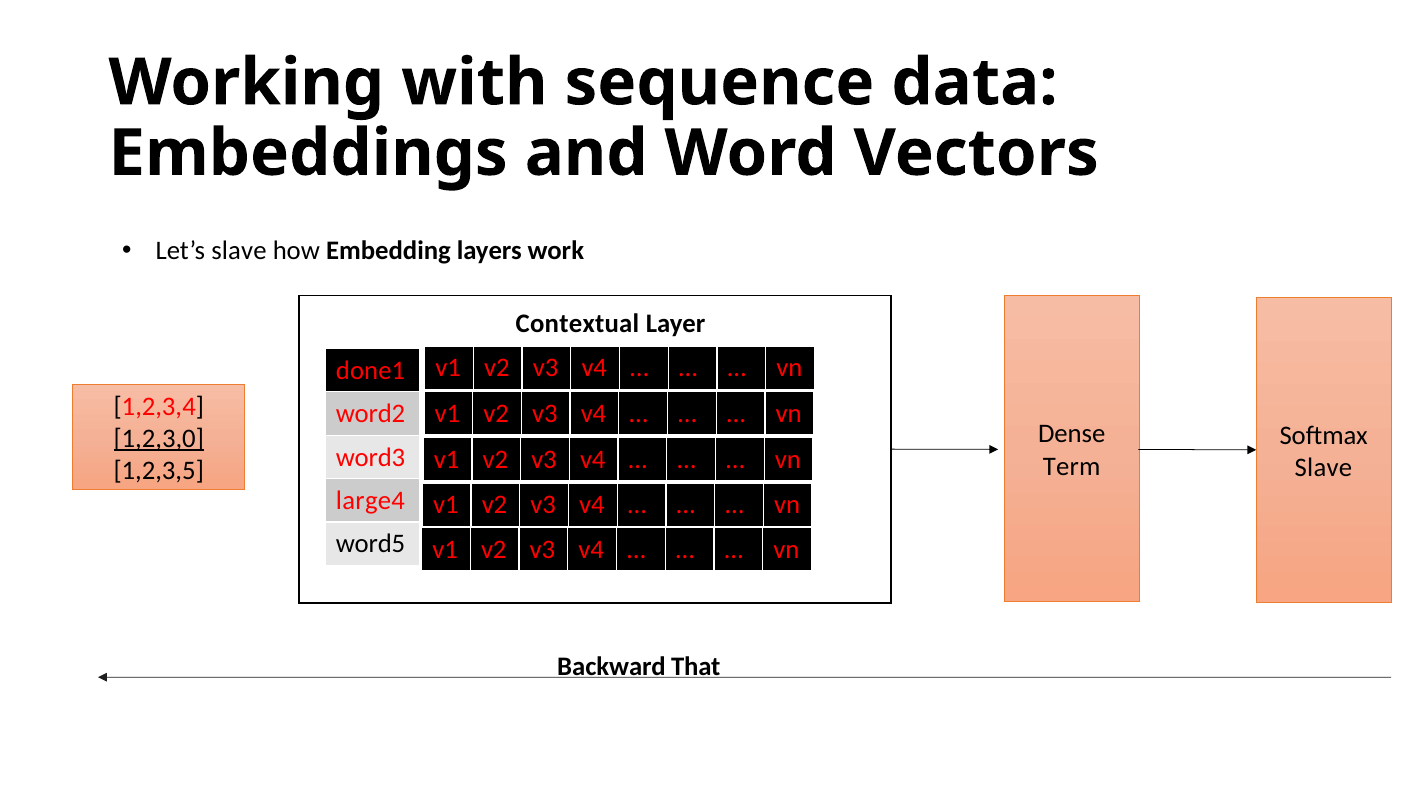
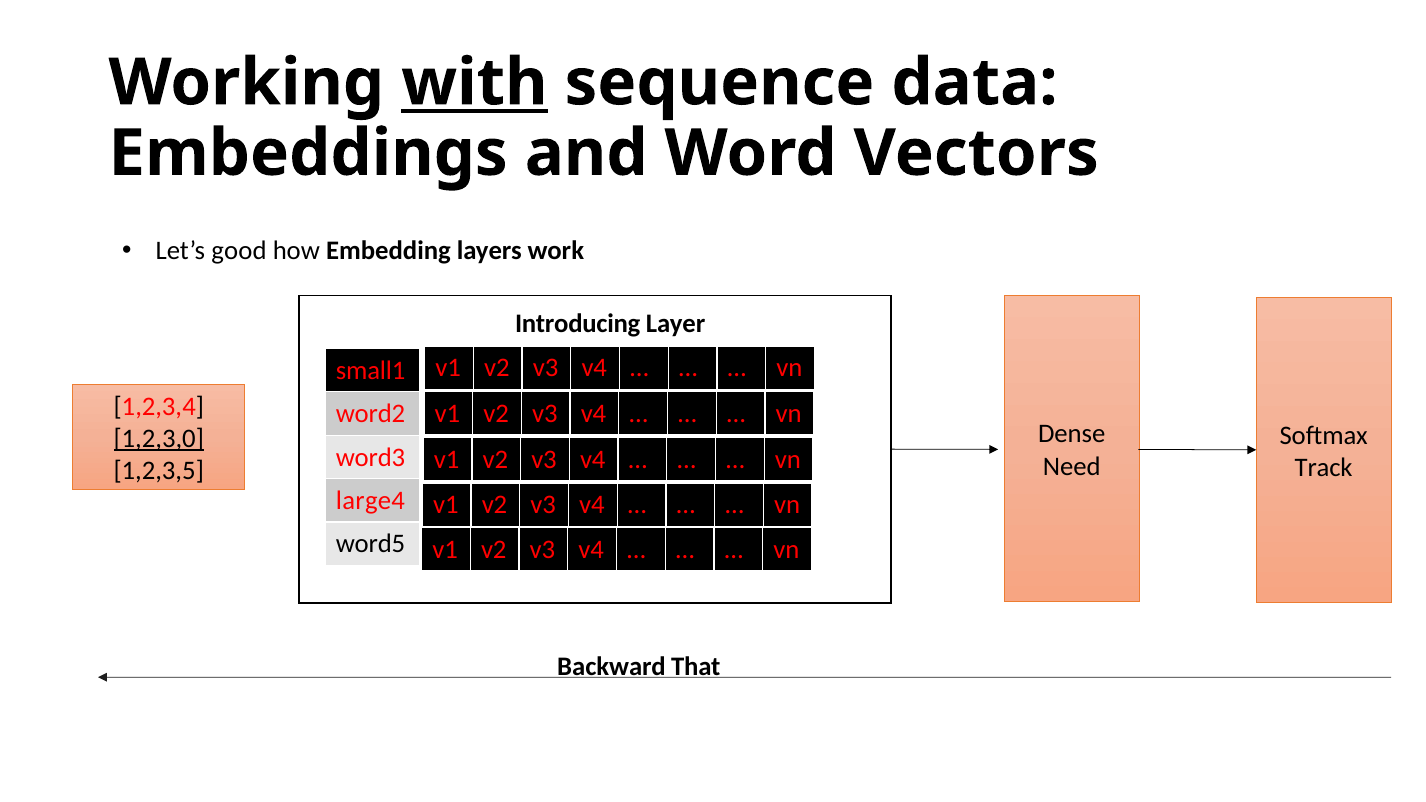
with underline: none -> present
Let’s slave: slave -> good
Contextual: Contextual -> Introducing
done1: done1 -> small1
Term: Term -> Need
Slave at (1323, 468): Slave -> Track
